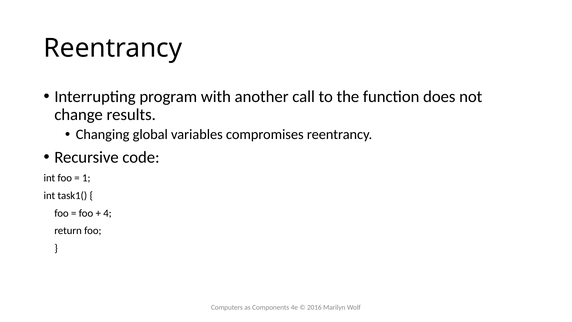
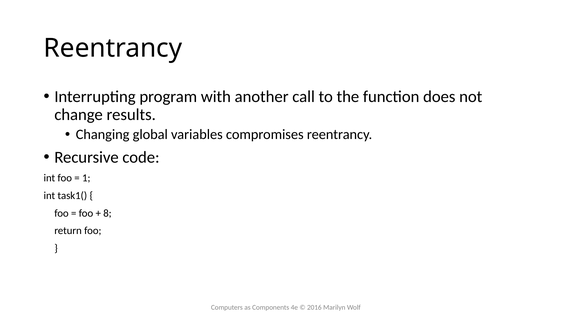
4: 4 -> 8
